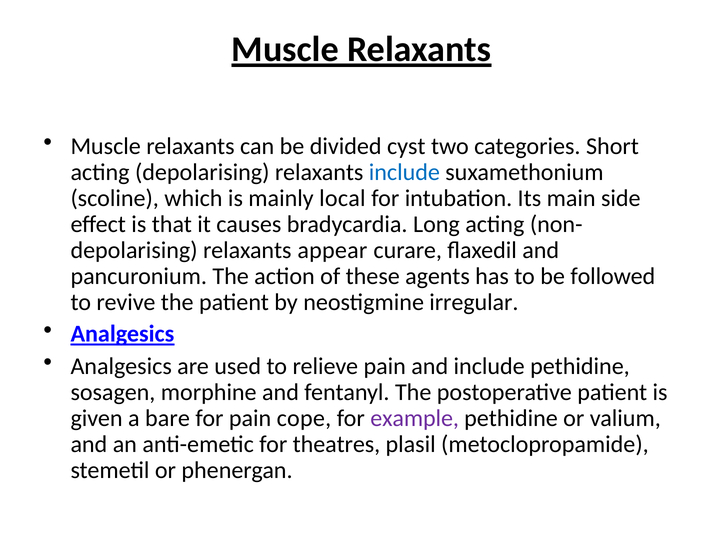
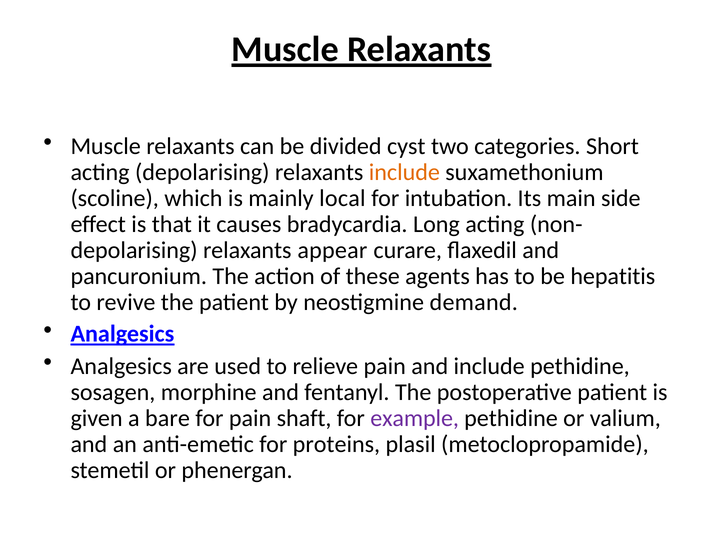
include at (404, 172) colour: blue -> orange
followed: followed -> hepatitis
irregular: irregular -> demand
cope: cope -> shaft
theatres: theatres -> proteins
